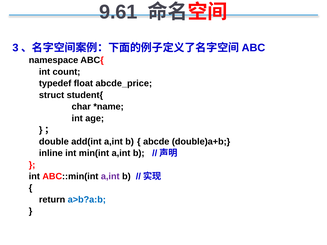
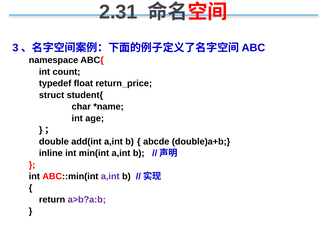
9.61: 9.61 -> 2.31
abcde_price: abcde_price -> return_price
a>b?a:b colour: blue -> purple
